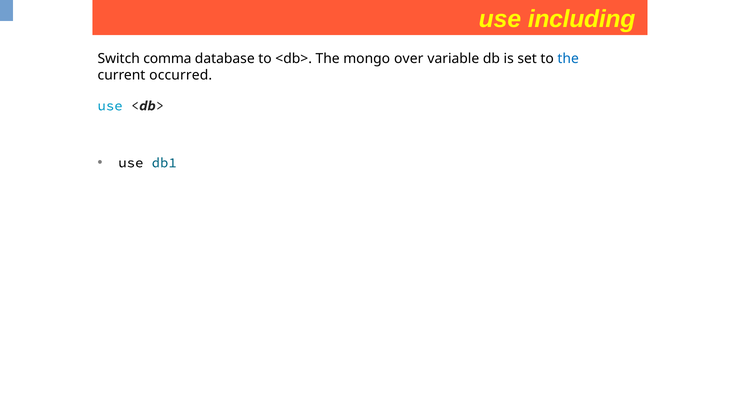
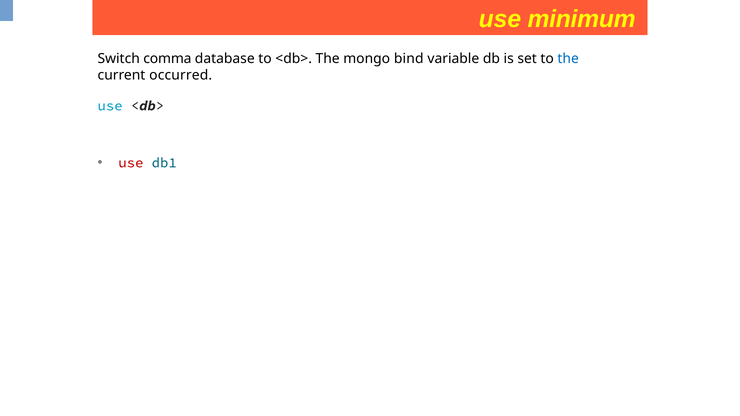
including: including -> minimum
over: over -> bind
use at (131, 163) colour: black -> red
